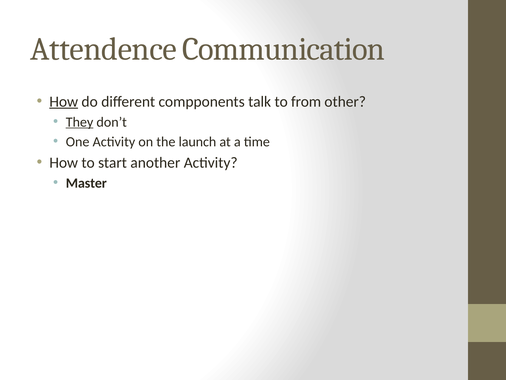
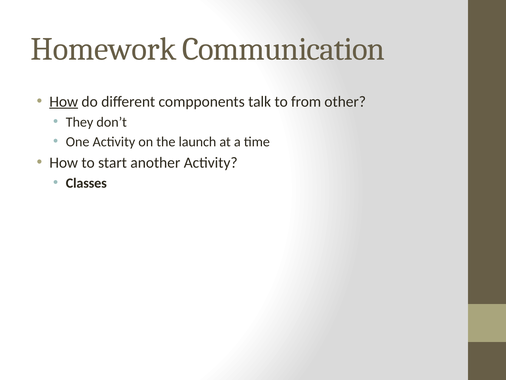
Attendence: Attendence -> Homework
They underline: present -> none
Master: Master -> Classes
